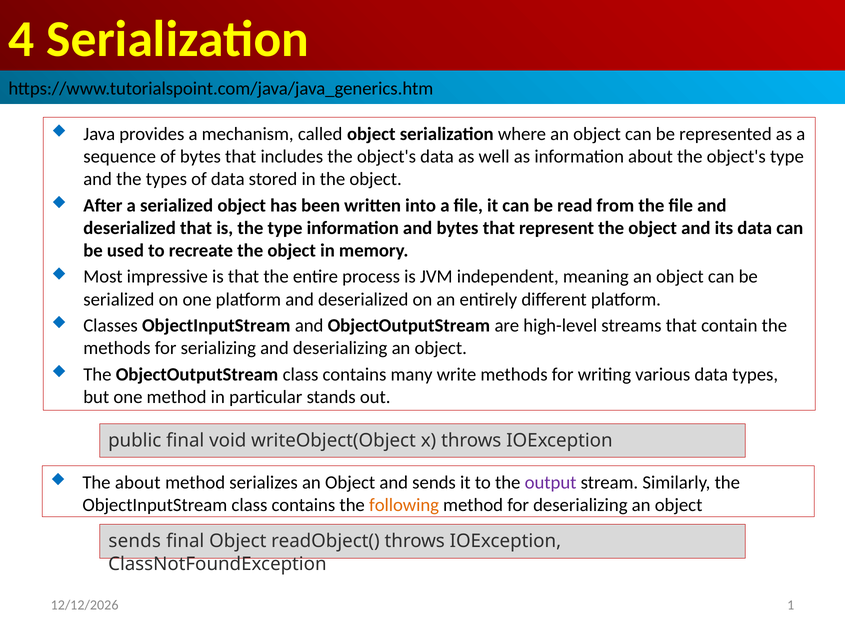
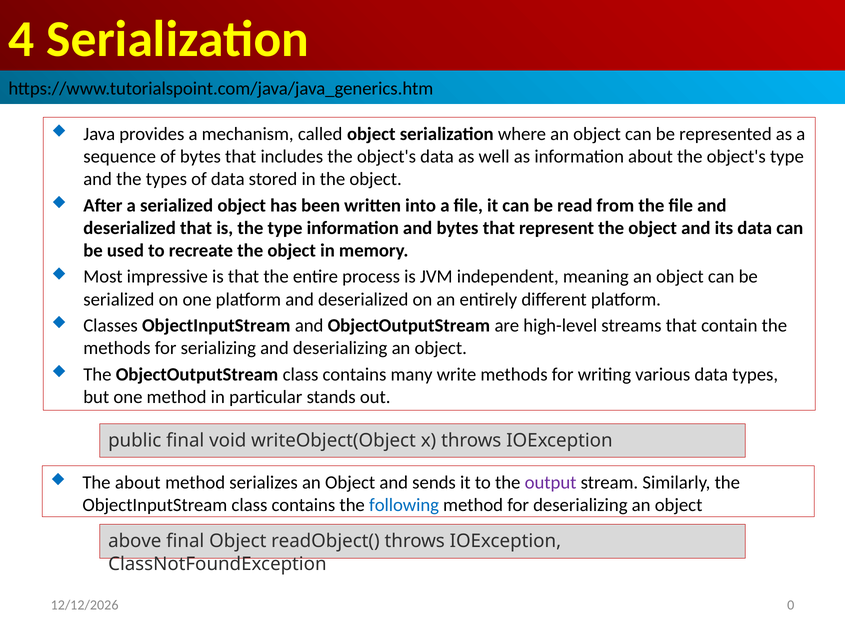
following colour: orange -> blue
sends at (135, 541): sends -> above
1: 1 -> 0
